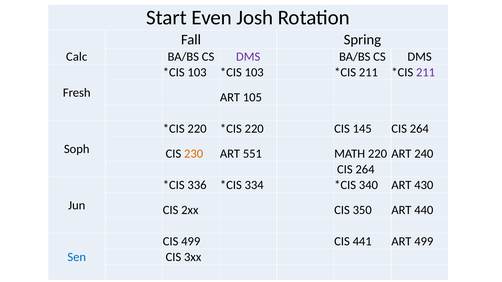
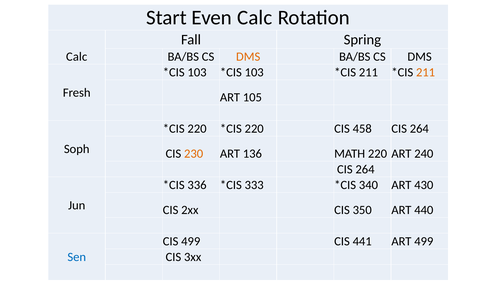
Even Josh: Josh -> Calc
DMS at (248, 57) colour: purple -> orange
211 at (426, 72) colour: purple -> orange
145: 145 -> 458
551: 551 -> 136
334: 334 -> 333
